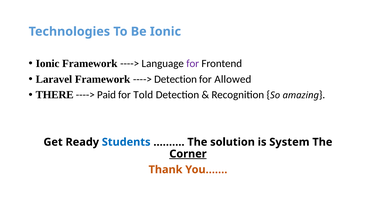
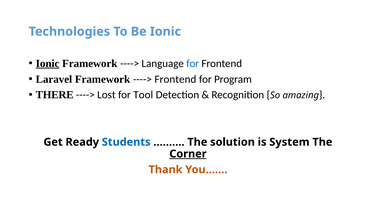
Ionic at (48, 64) underline: none -> present
for at (193, 64) colour: purple -> blue
Detection at (176, 79): Detection -> Frontend
Allowed: Allowed -> Program
Paid: Paid -> Lost
Told: Told -> Tool
